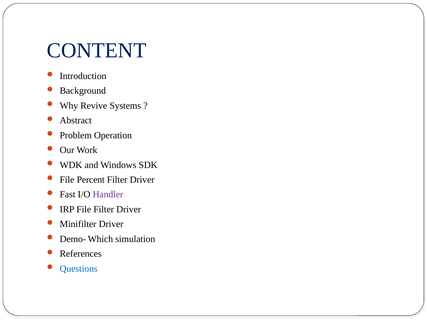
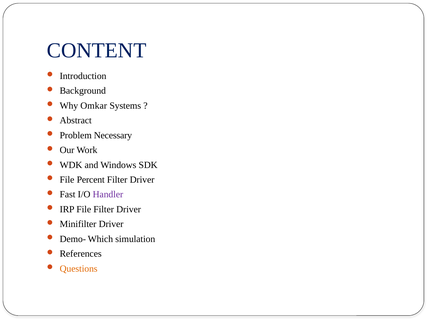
Revive: Revive -> Omkar
Operation: Operation -> Necessary
Questions colour: blue -> orange
